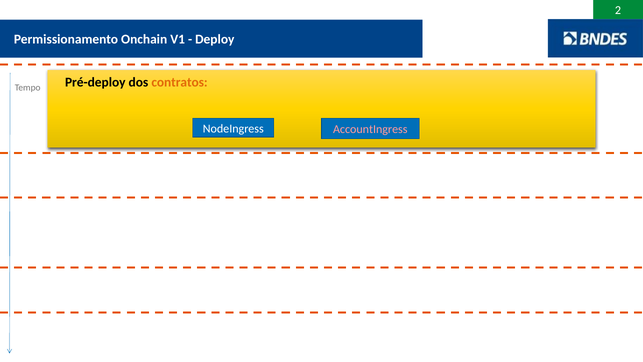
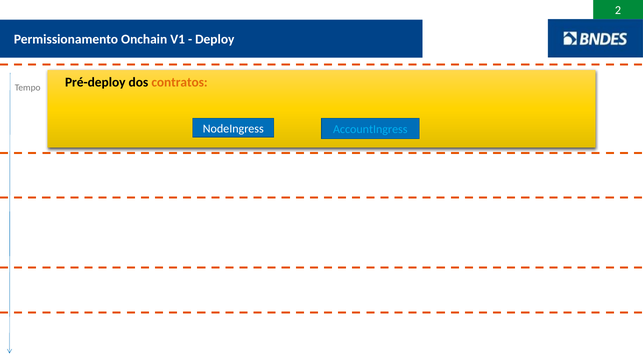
AccountIngress colour: pink -> light blue
